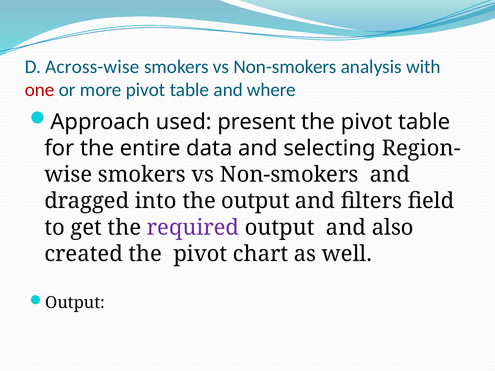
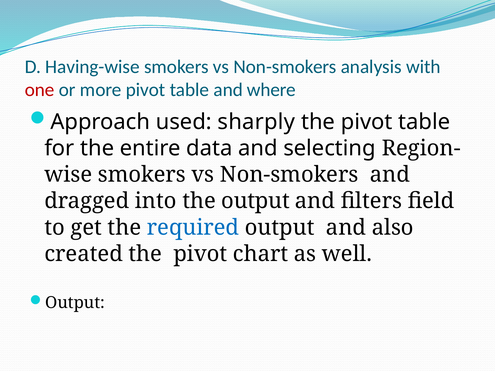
Across-wise: Across-wise -> Having-wise
present: present -> sharply
required colour: purple -> blue
